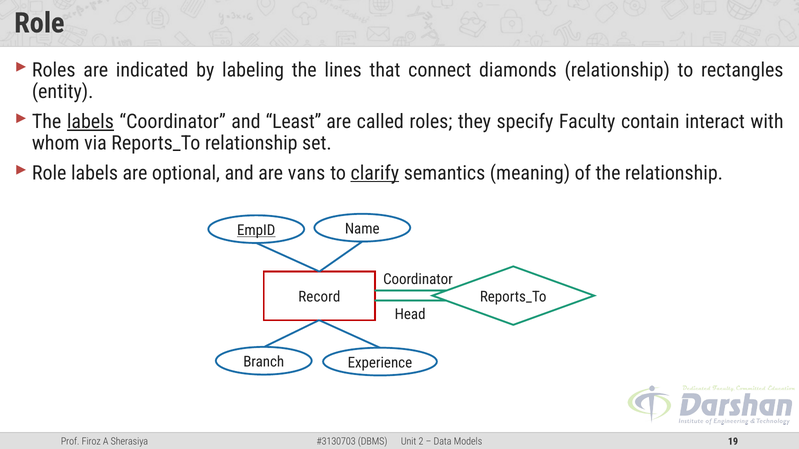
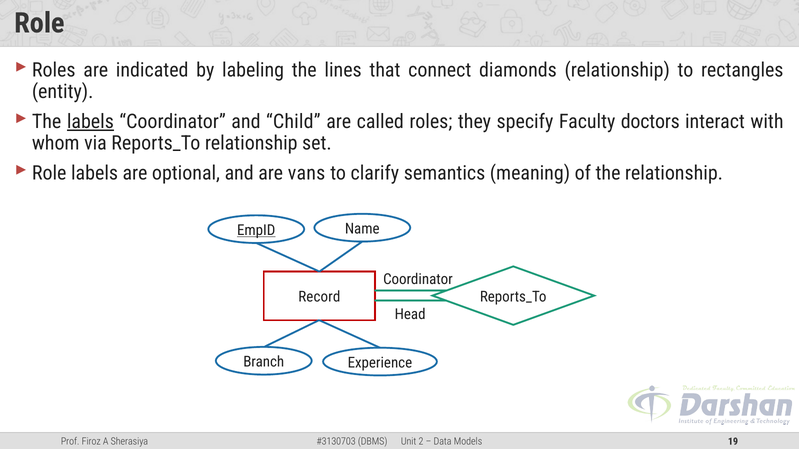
Least: Least -> Child
contain: contain -> doctors
clarify underline: present -> none
